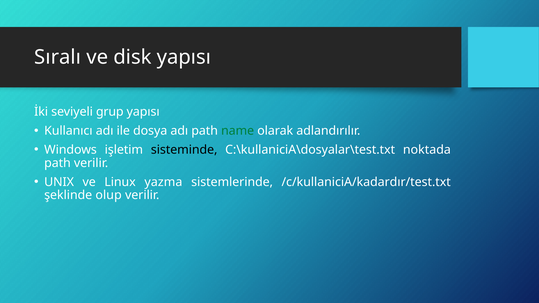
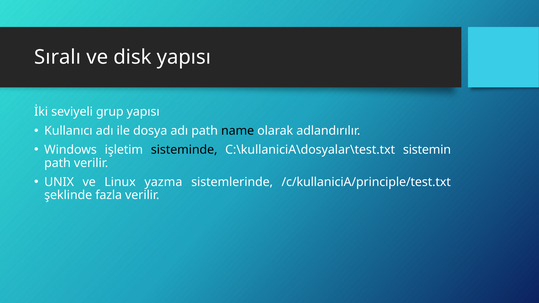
name colour: green -> black
noktada: noktada -> sistemin
/c/kullaniciA/kadardır/test.txt: /c/kullaniciA/kadardır/test.txt -> /c/kullaniciA/principle/test.txt
olup: olup -> fazla
